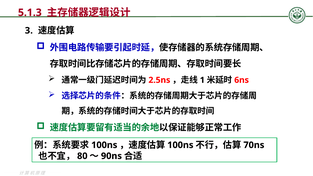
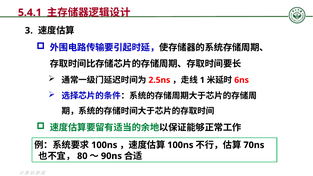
5.1.3: 5.1.3 -> 5.4.1
